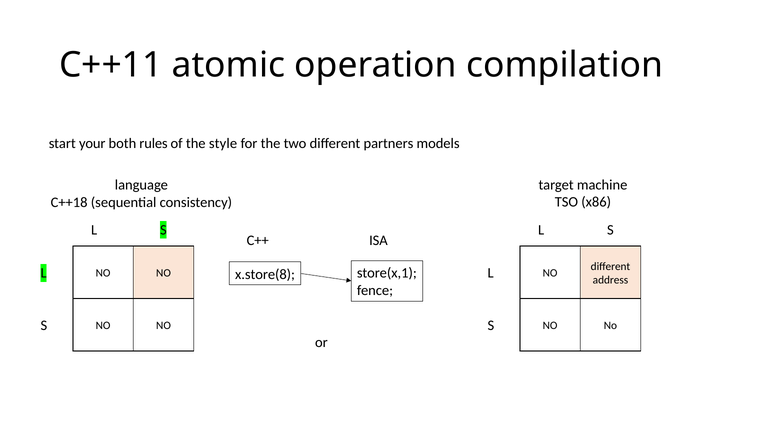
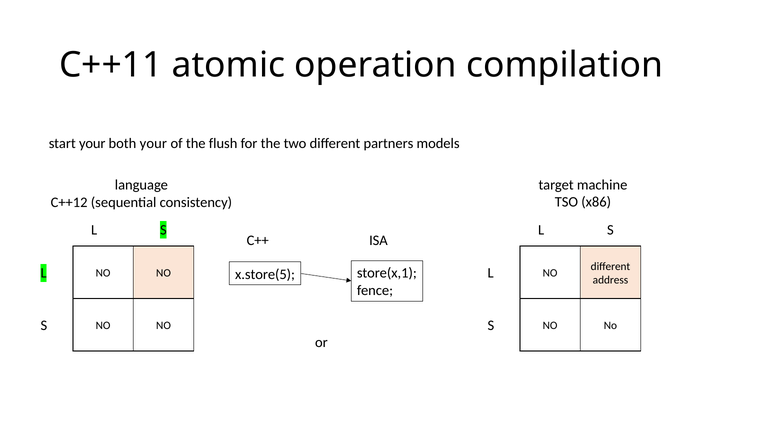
both rules: rules -> your
style: style -> flush
C++18: C++18 -> C++12
x.store(8: x.store(8 -> x.store(5
